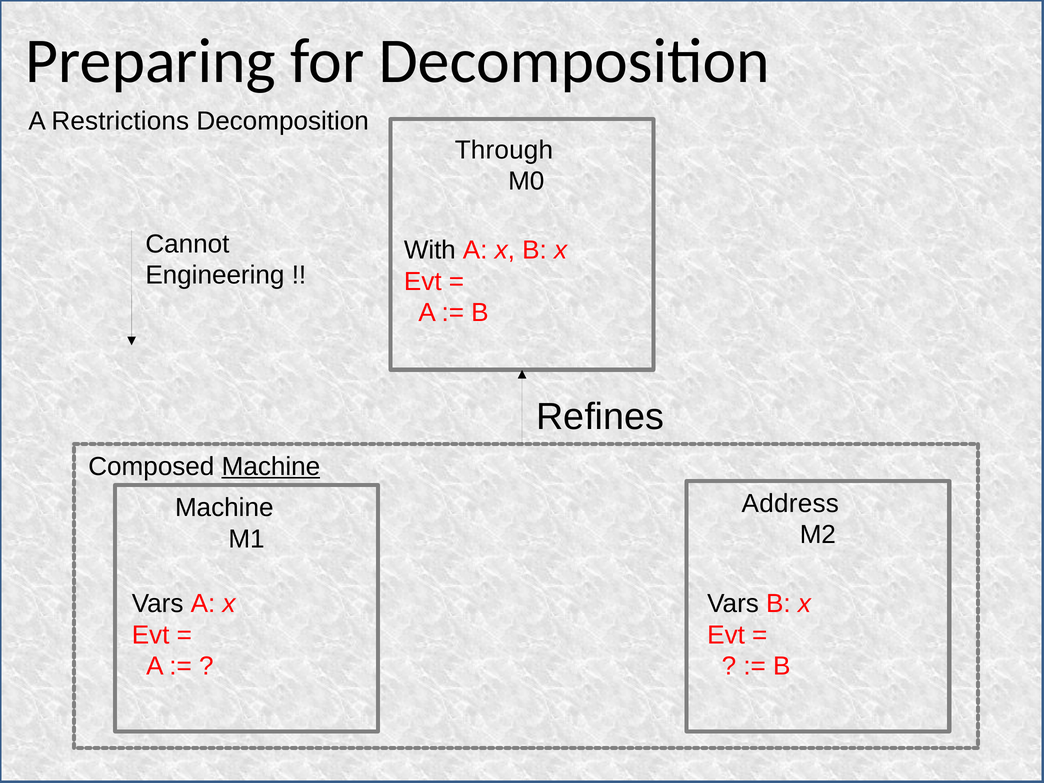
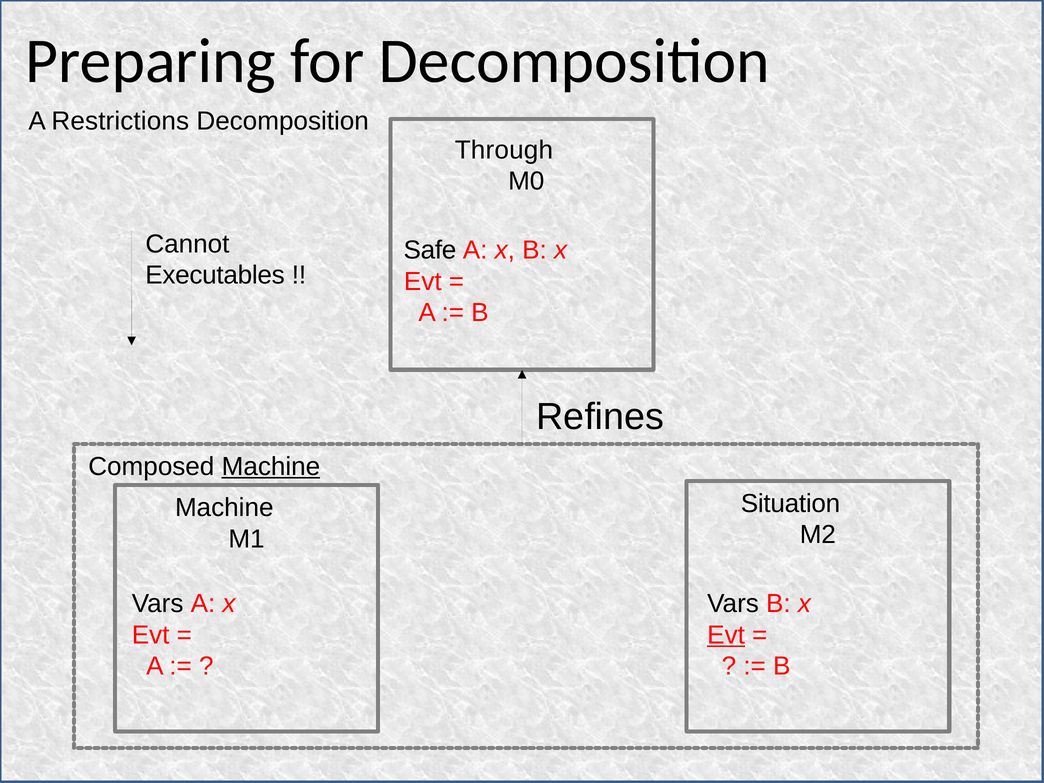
With: With -> Safe
Engineering: Engineering -> Executables
Address: Address -> Situation
Evt at (726, 635) underline: none -> present
